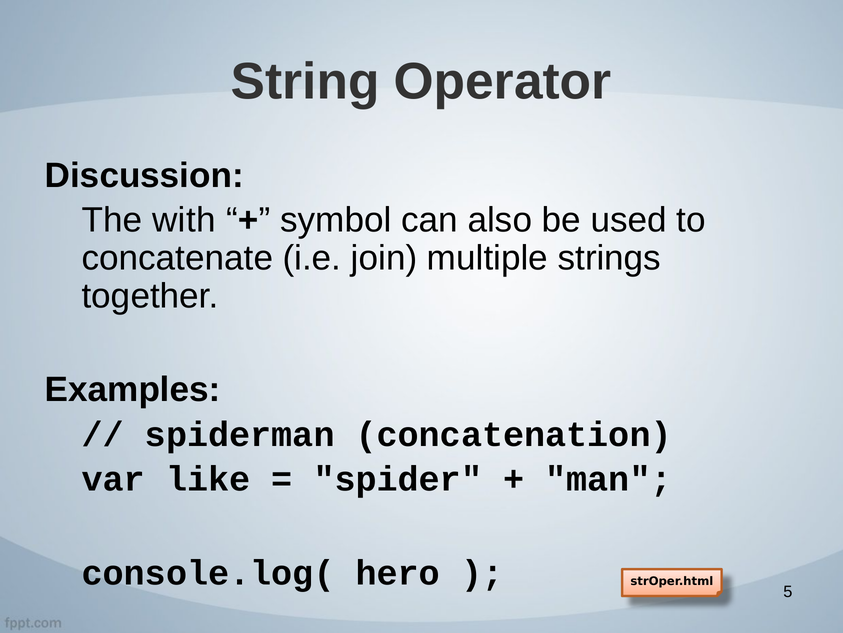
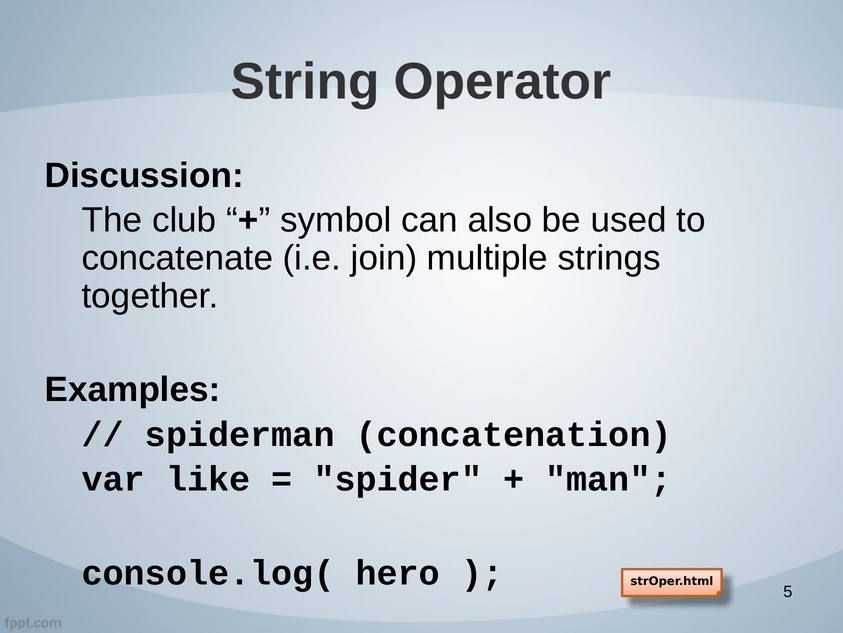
with: with -> club
